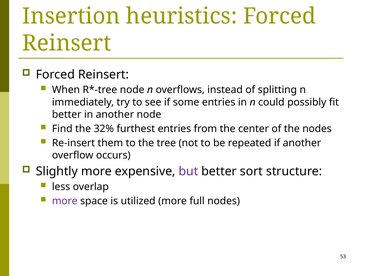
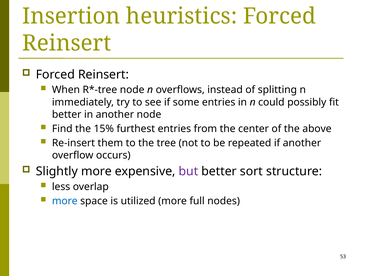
32%: 32% -> 15%
the nodes: nodes -> above
more at (65, 201) colour: purple -> blue
